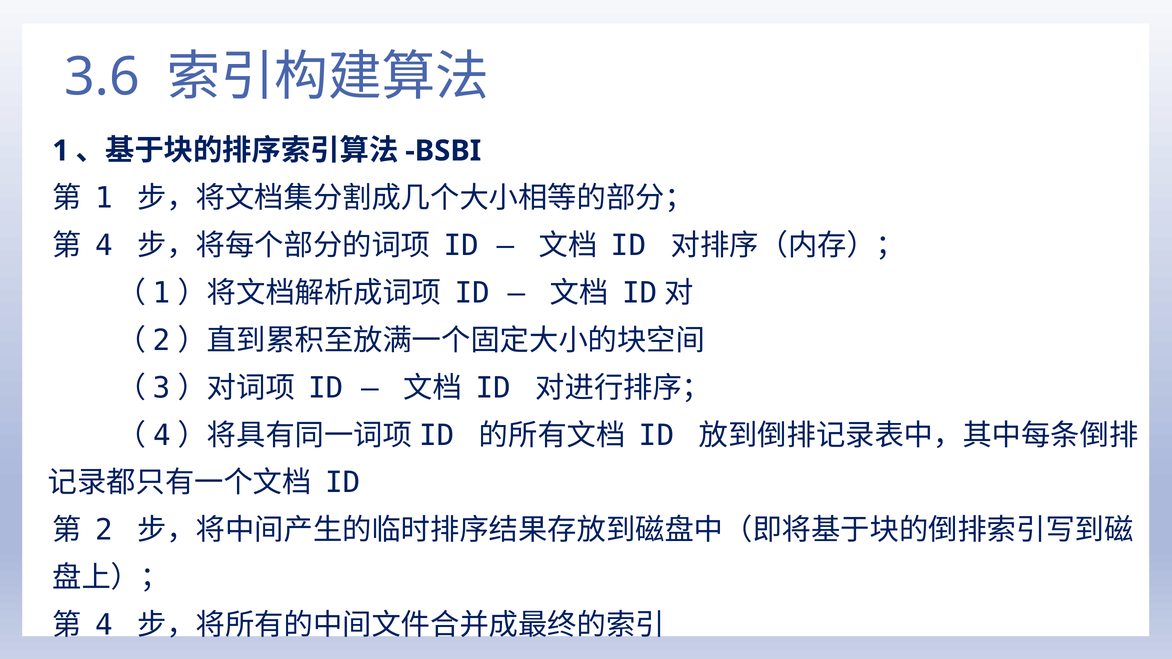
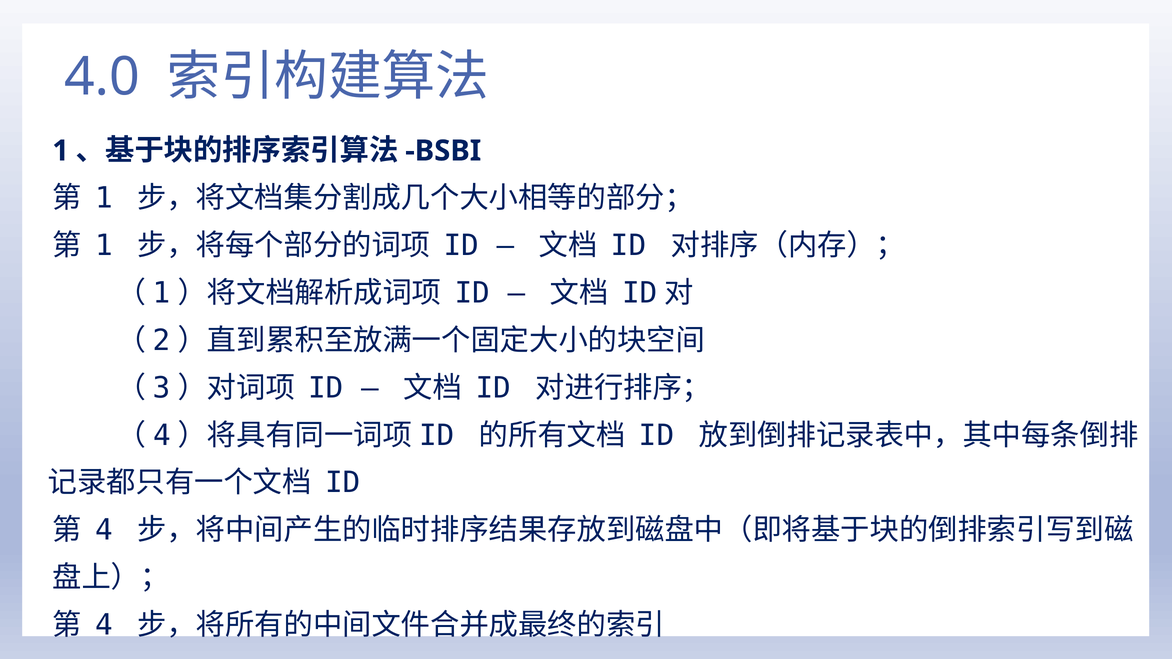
3.6: 3.6 -> 4.0
4 at (104, 246): 4 -> 1
2 at (104, 530): 2 -> 4
